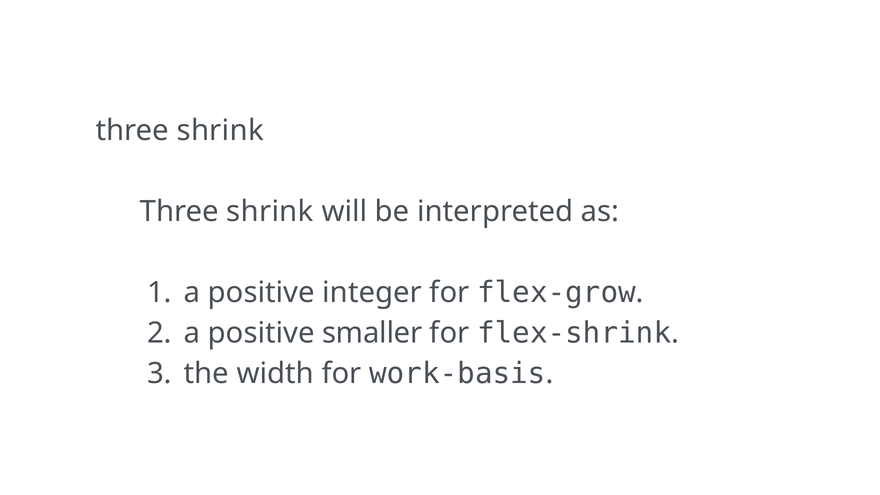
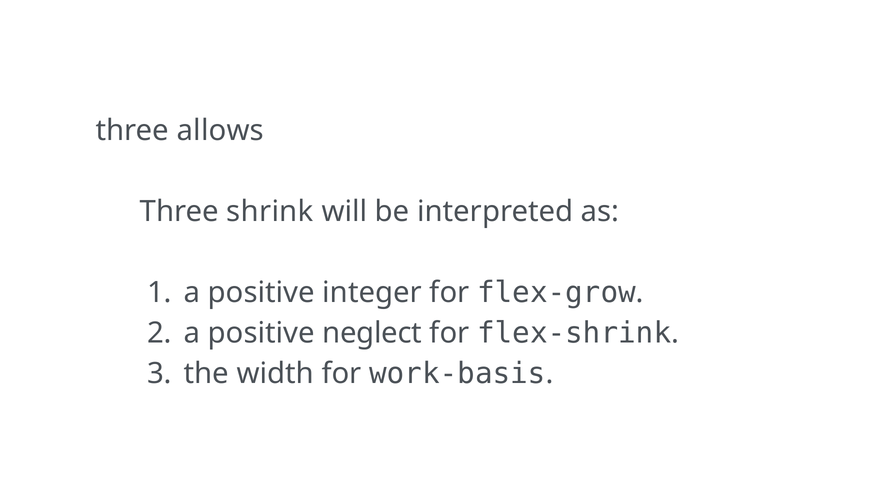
shrink at (220, 131): shrink -> allows
smaller: smaller -> neglect
